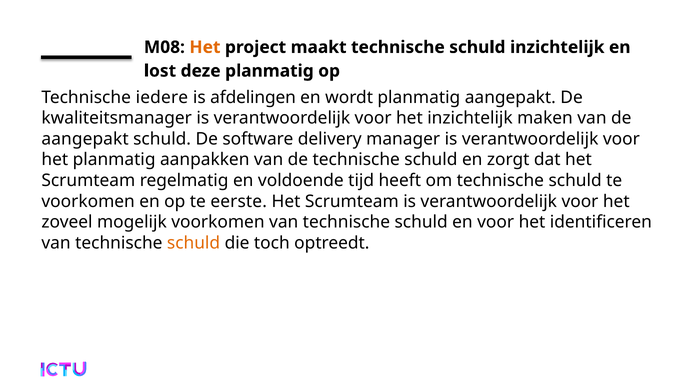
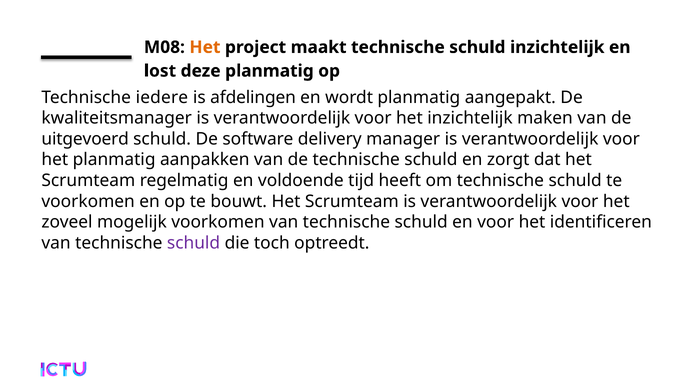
aangepakt at (85, 139): aangepakt -> uitgevoerd
eerste: eerste -> bouwt
schuld at (194, 243) colour: orange -> purple
